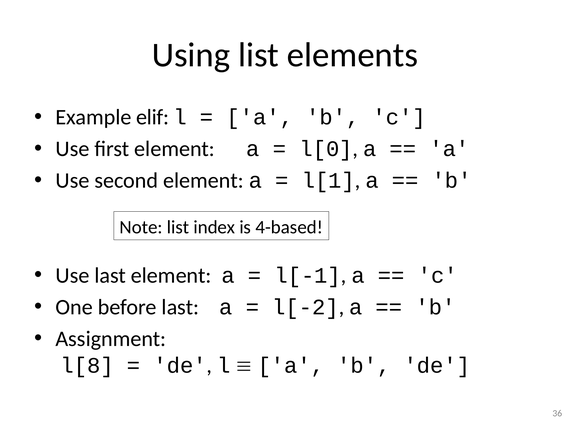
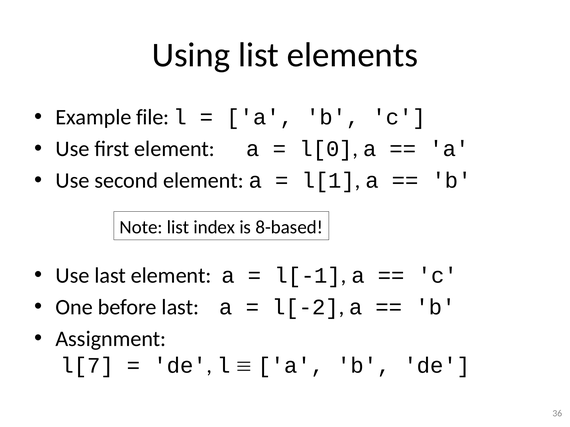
elif: elif -> file
4-based: 4-based -> 8-based
l[8: l[8 -> l[7
